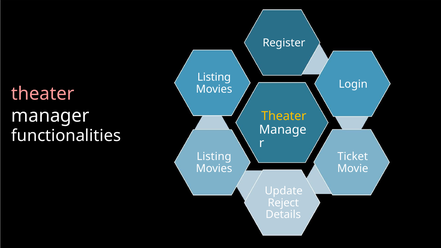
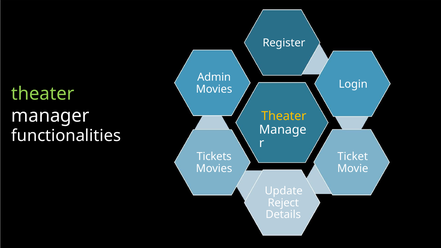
Listing at (214, 77): Listing -> Admin
theater at (43, 94) colour: pink -> light green
Listing at (214, 157): Listing -> Tickets
